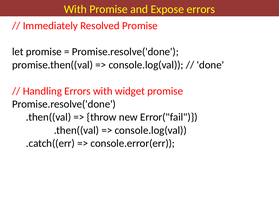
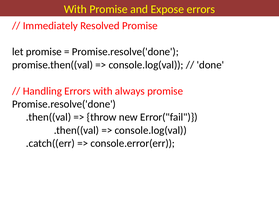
widget: widget -> always
